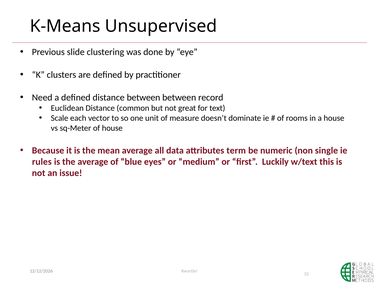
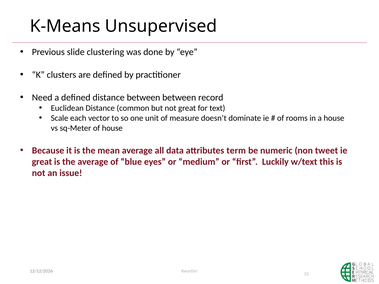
single: single -> tweet
rules at (42, 162): rules -> great
